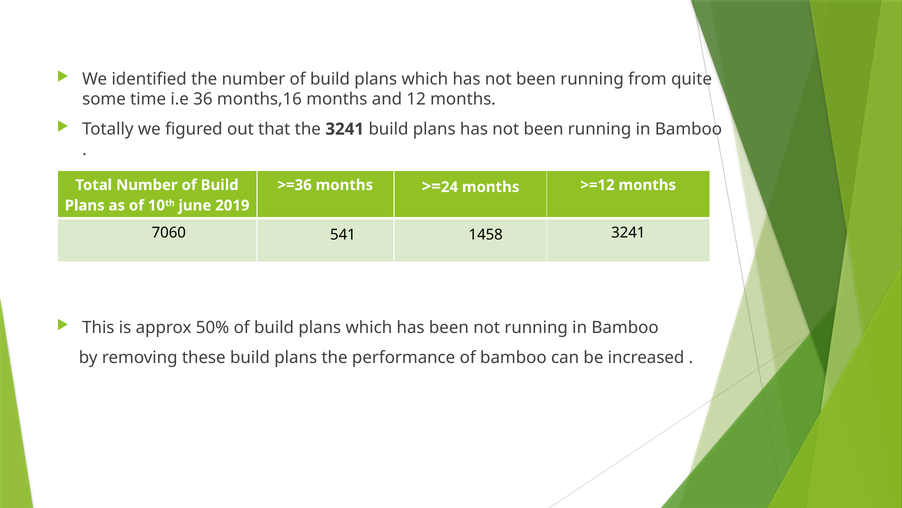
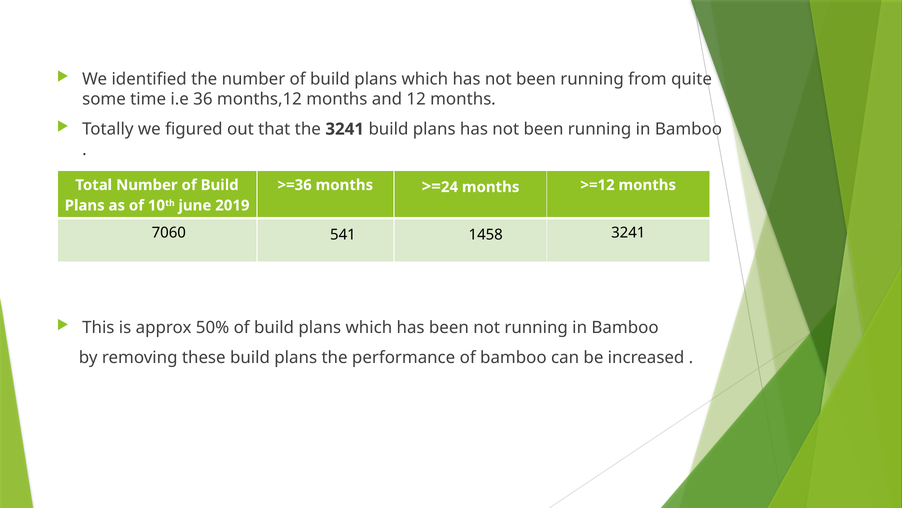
months,16: months,16 -> months,12
